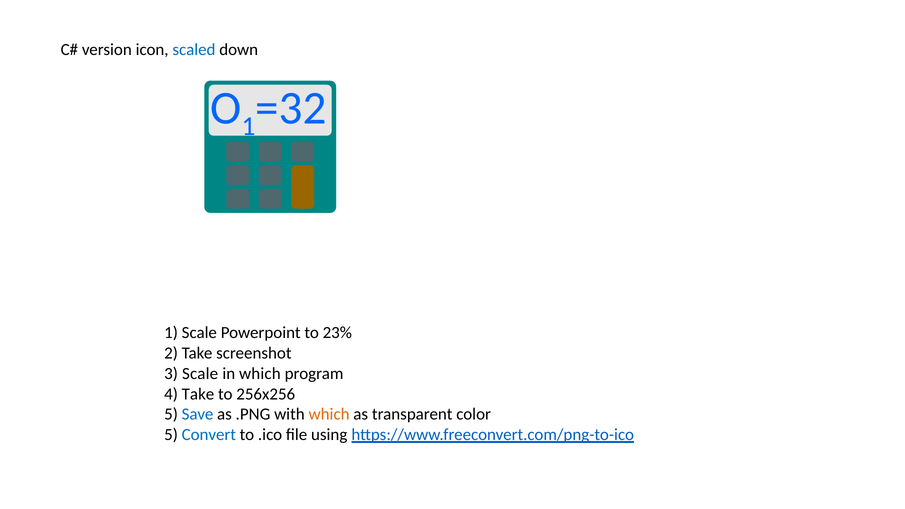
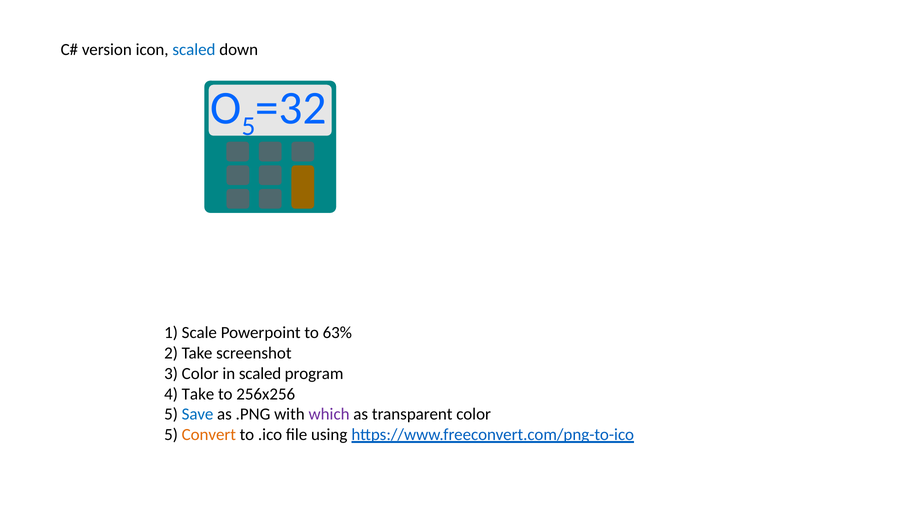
1 at (249, 126): 1 -> 5
23%: 23% -> 63%
3 Scale: Scale -> Color
in which: which -> scaled
which at (329, 414) colour: orange -> purple
Convert colour: blue -> orange
